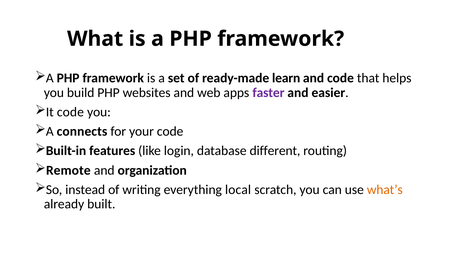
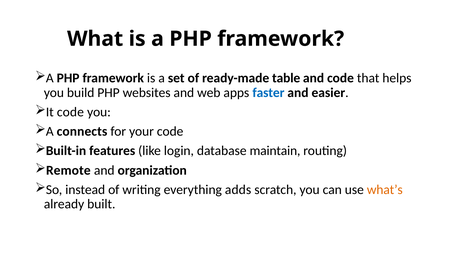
learn: learn -> table
faster colour: purple -> blue
different: different -> maintain
local: local -> adds
